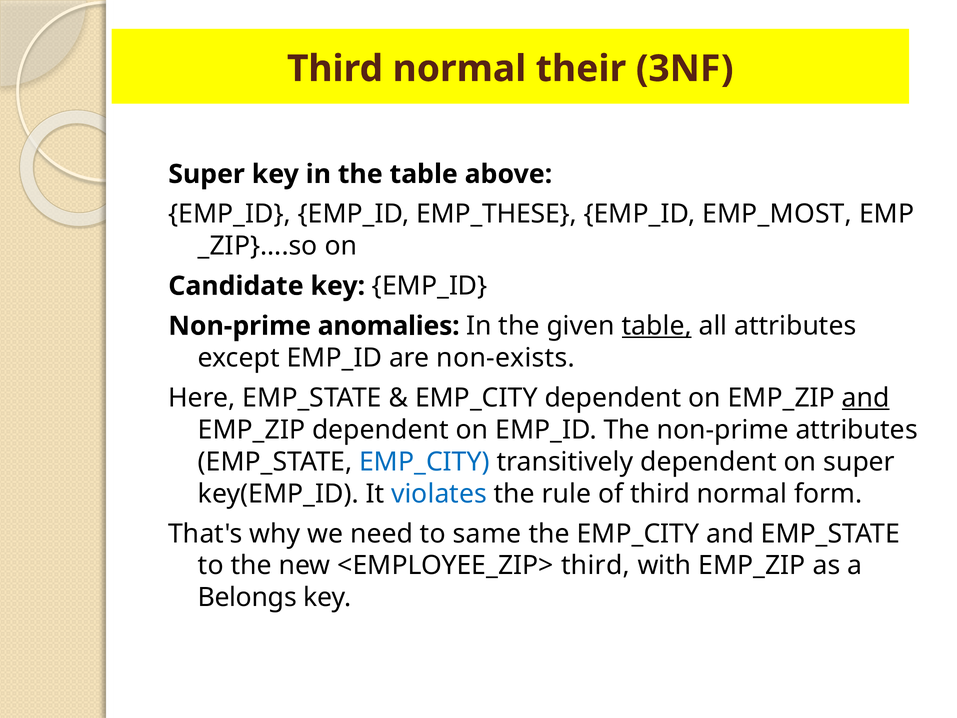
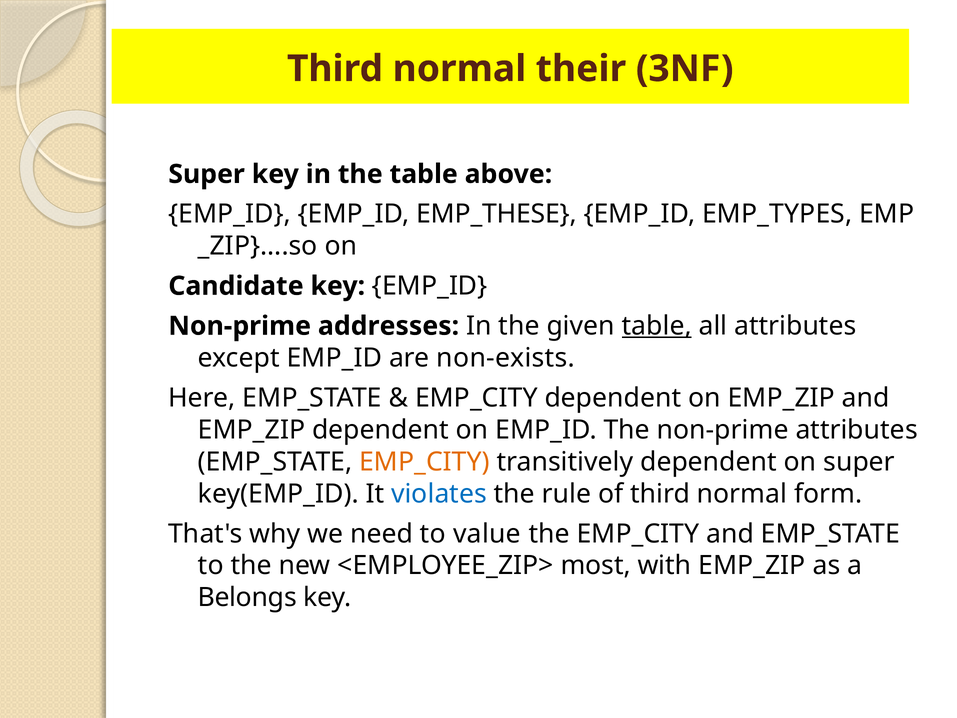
EMP_MOST: EMP_MOST -> EMP_TYPES
anomalies: anomalies -> addresses
and at (866, 398) underline: present -> none
EMP_CITY at (424, 462) colour: blue -> orange
same: same -> value
<EMPLOYEE_ZIP> third: third -> most
